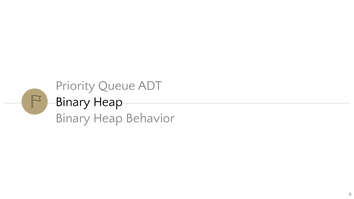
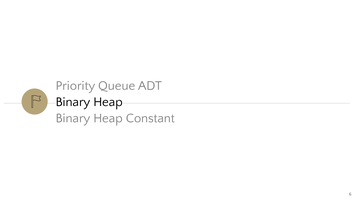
Behavior: Behavior -> Constant
